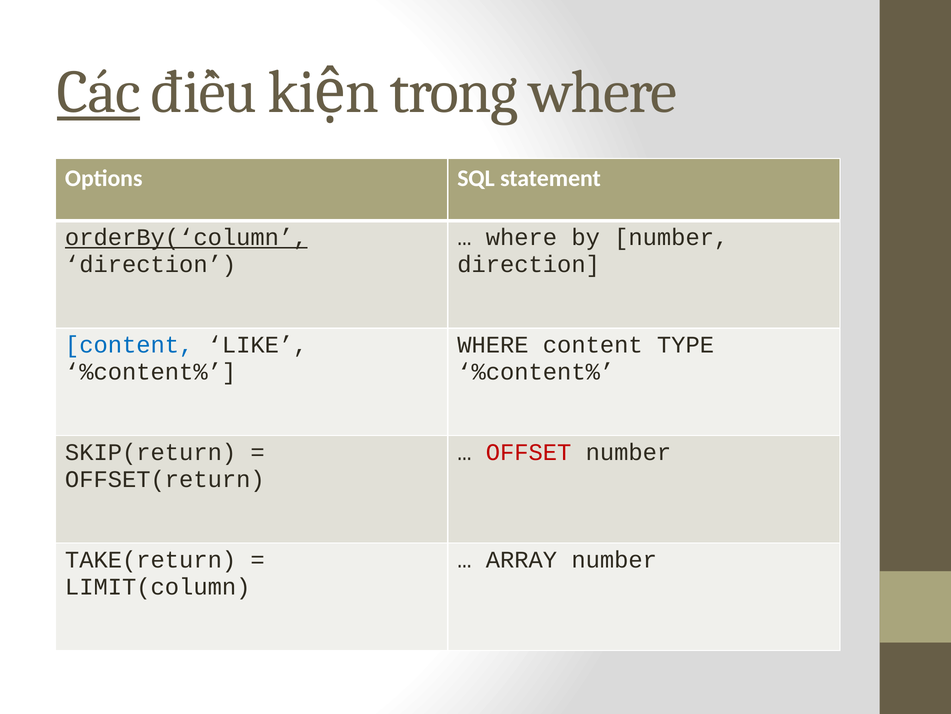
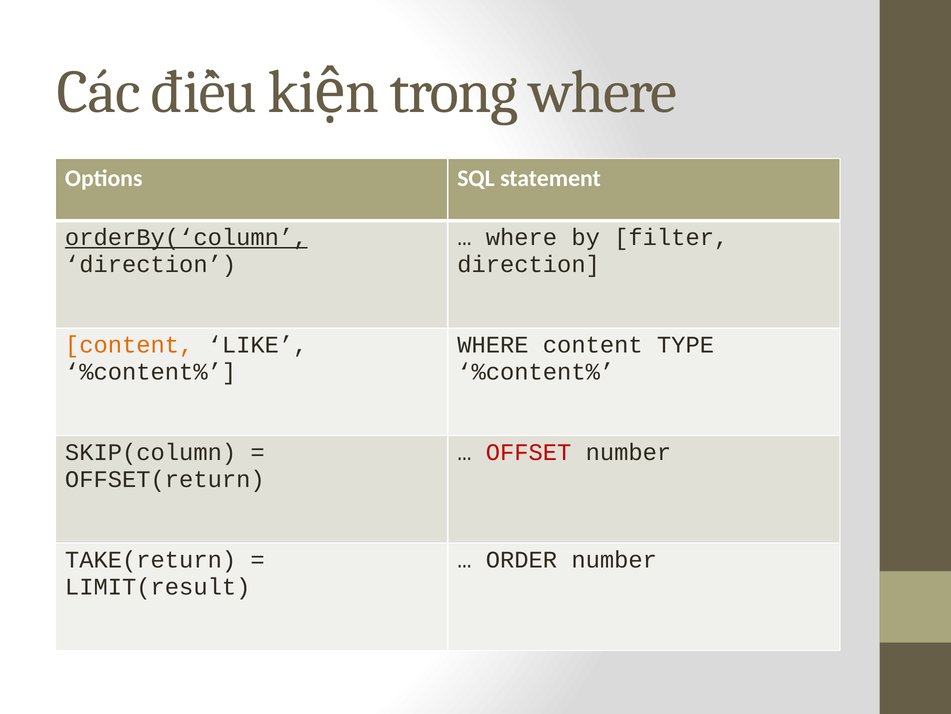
Các underline: present -> none
by number: number -> filter
content at (129, 345) colour: blue -> orange
SKIP(return: SKIP(return -> SKIP(column
ARRAY: ARRAY -> ORDER
LIMIT(column: LIMIT(column -> LIMIT(result
